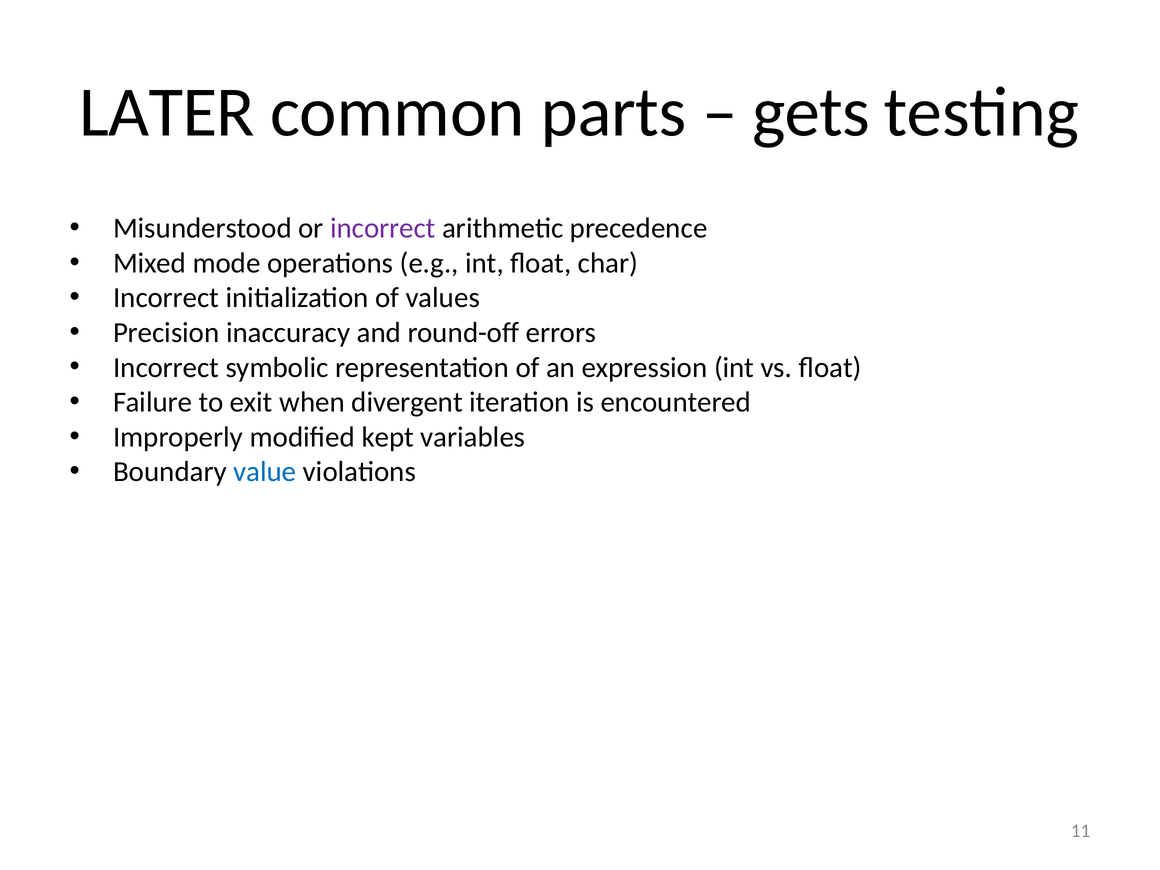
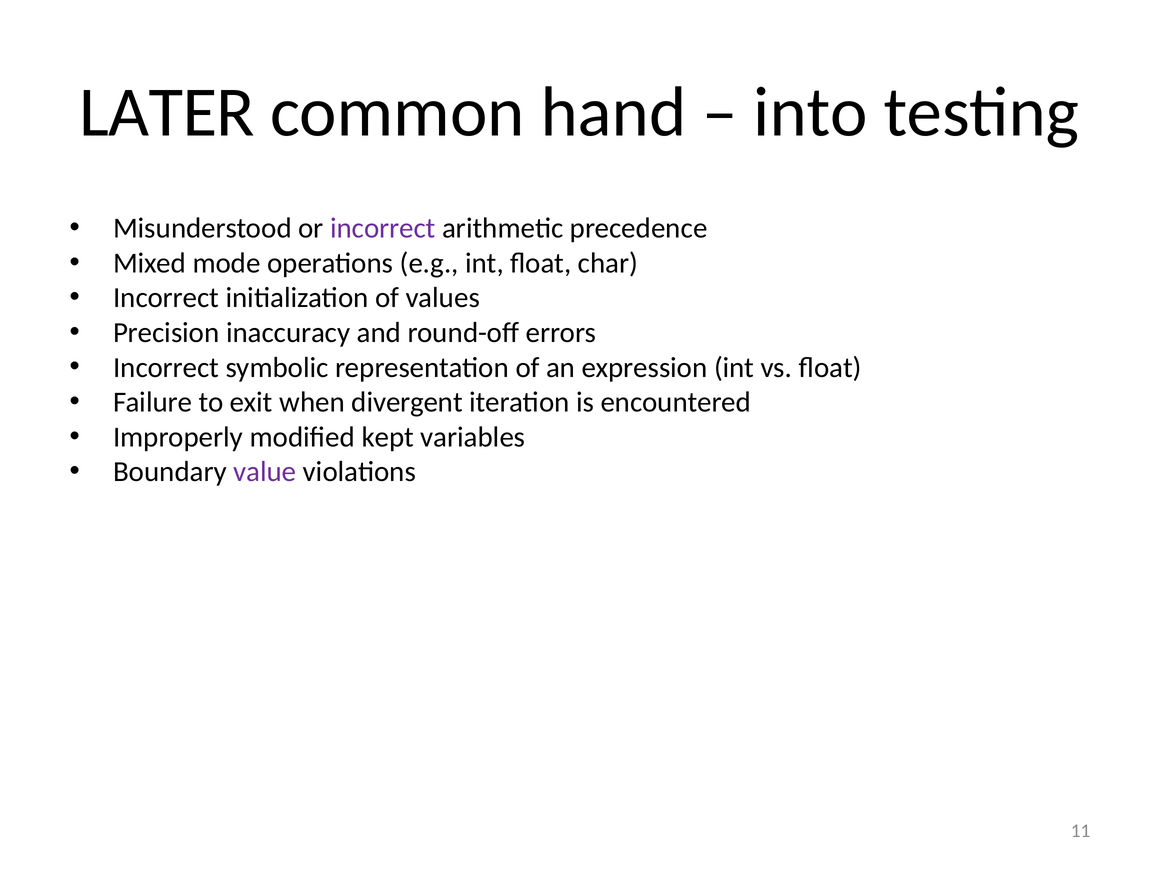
parts: parts -> hand
gets: gets -> into
value colour: blue -> purple
